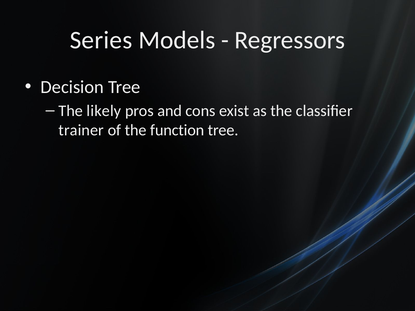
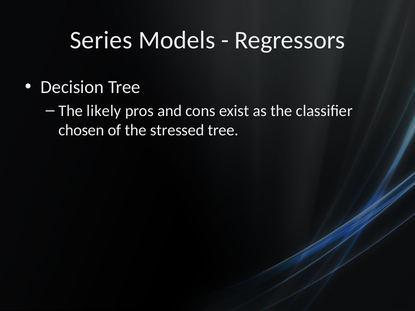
trainer: trainer -> chosen
function: function -> stressed
